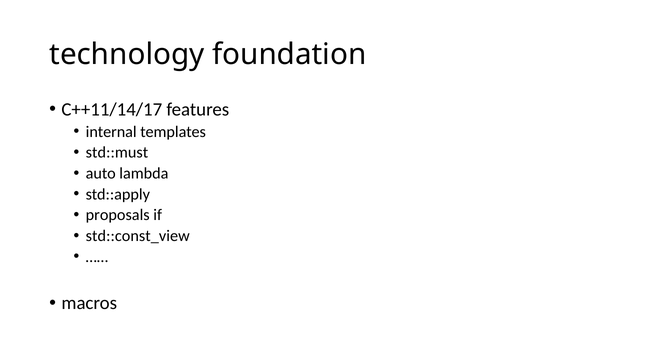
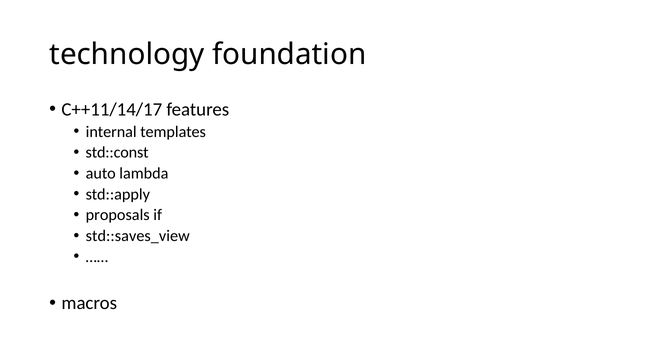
std::must: std::must -> std::const
std::const_view: std::const_view -> std::saves_view
